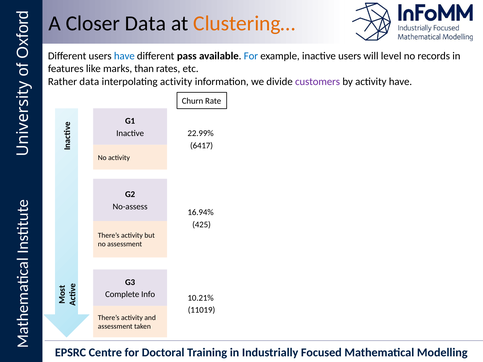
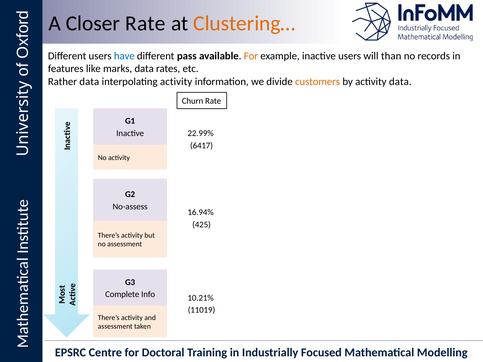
Closer Data: Data -> Rate
For at (251, 56) colour: blue -> orange
level: level -> than
marks than: than -> data
customers colour: purple -> orange
activity have: have -> data
